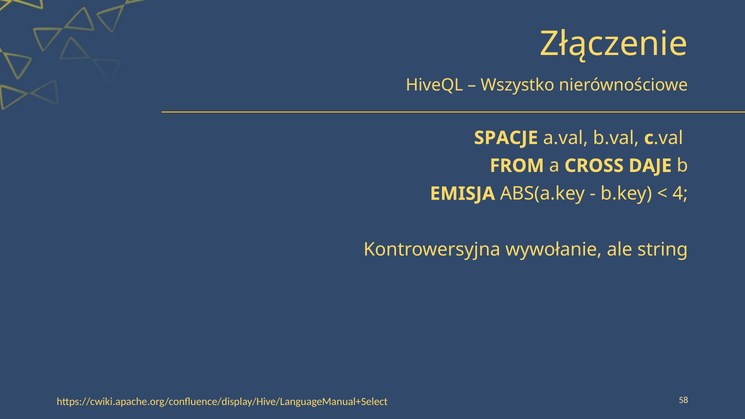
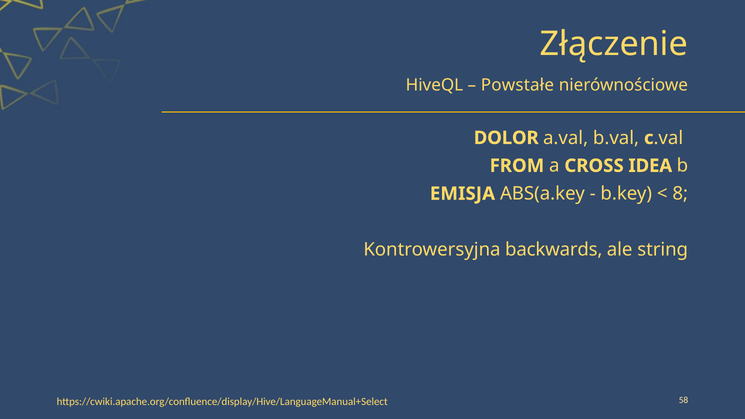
Wszystko: Wszystko -> Powstałe
SPACJE: SPACJE -> DOLOR
DAJE: DAJE -> IDEA
4: 4 -> 8
wywołanie: wywołanie -> backwards
